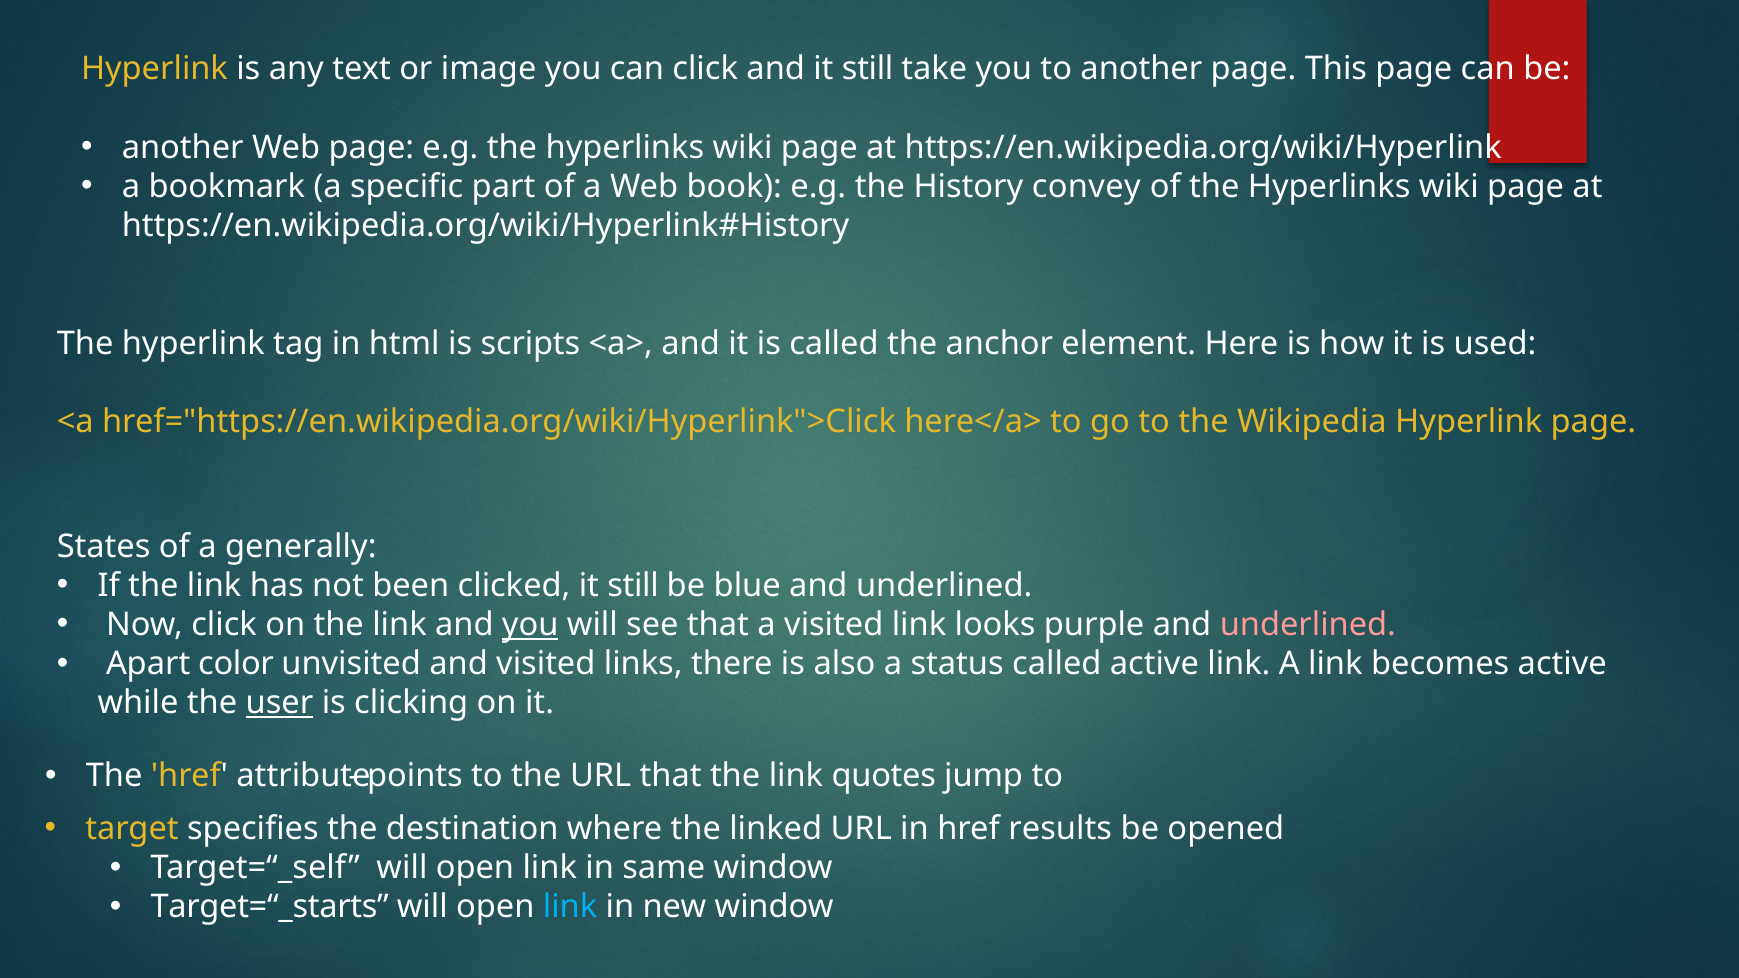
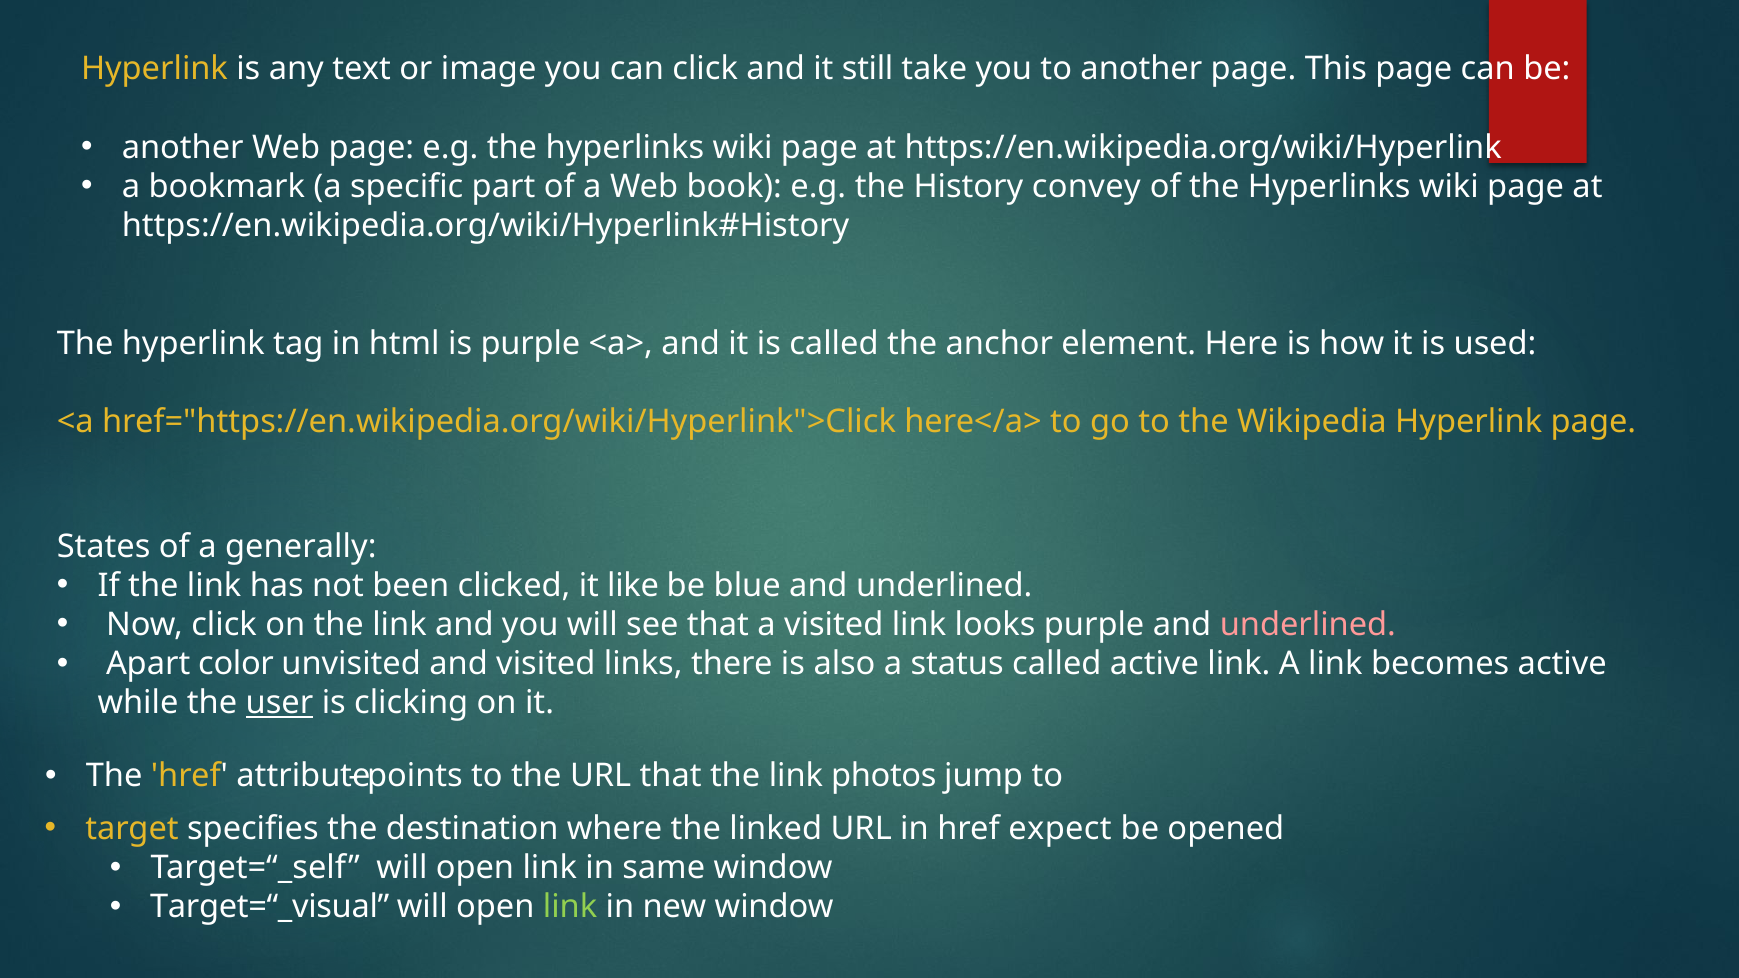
is scripts: scripts -> purple
clicked it still: still -> like
you at (530, 625) underline: present -> none
quotes: quotes -> photos
results: results -> expect
Target=“_starts: Target=“_starts -> Target=“_visual
link at (570, 907) colour: light blue -> light green
